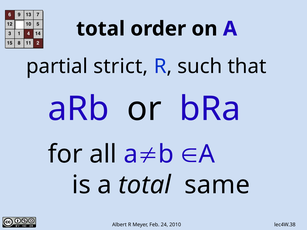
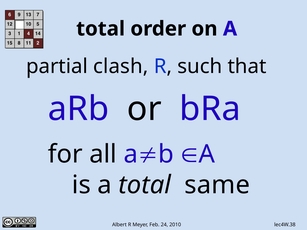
strict: strict -> clash
